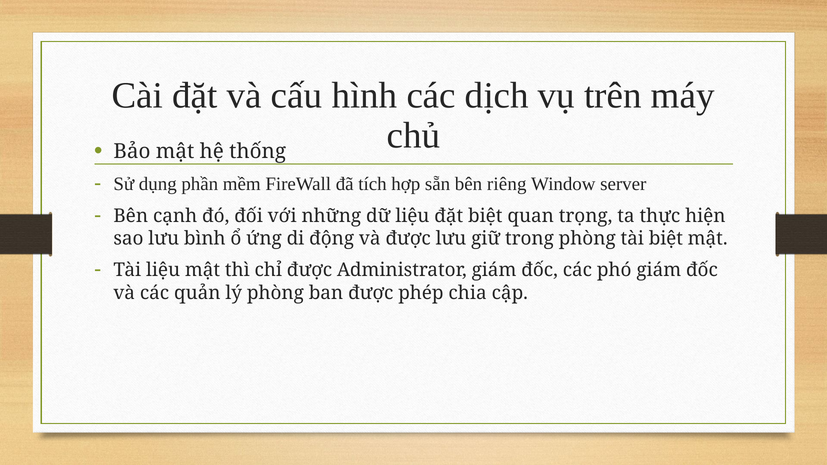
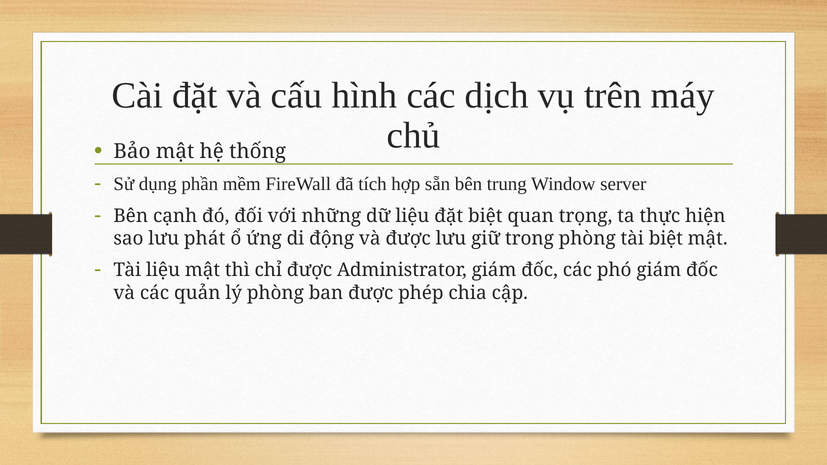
riêng: riêng -> trung
bình: bình -> phát
